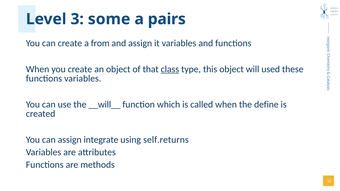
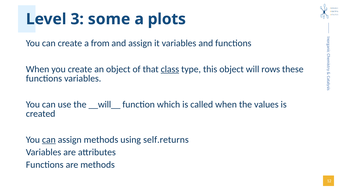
pairs: pairs -> plots
used: used -> rows
define: define -> values
can at (49, 140) underline: none -> present
assign integrate: integrate -> methods
